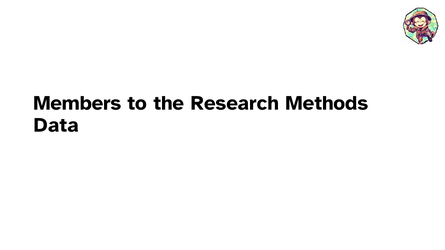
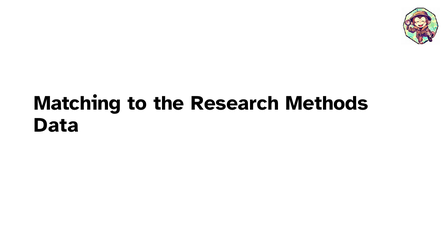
Members: Members -> Matching
